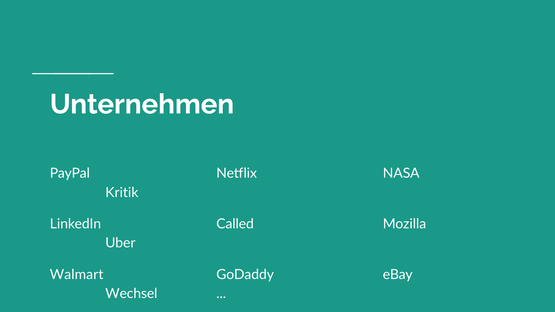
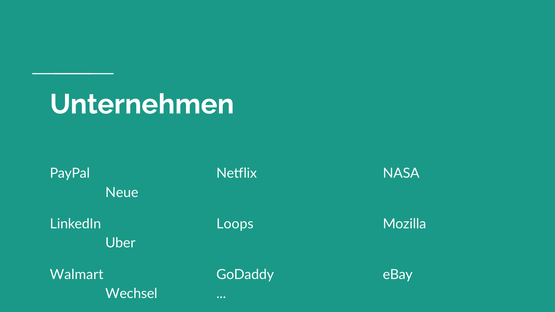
Kritik: Kritik -> Neue
Called: Called -> Loops
